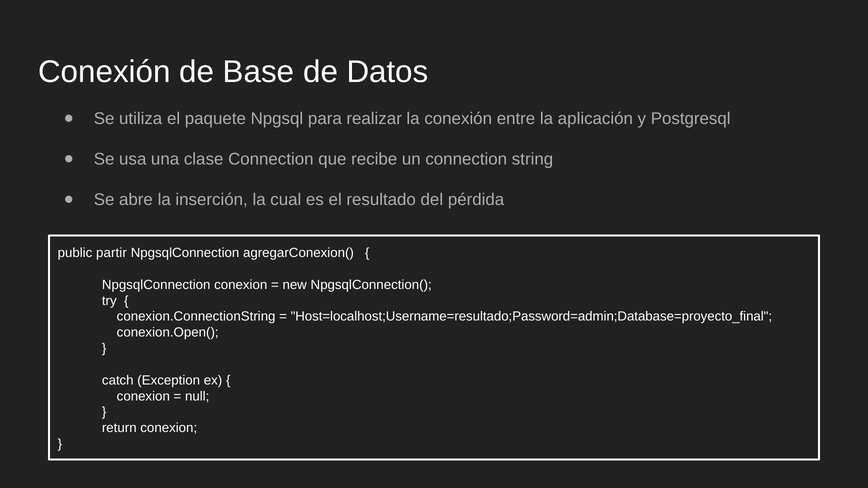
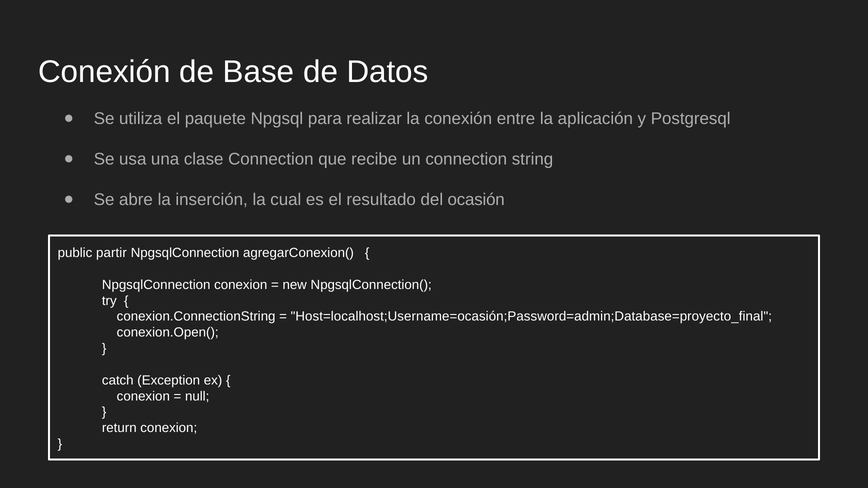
pérdida: pérdida -> ocasión
Host=localhost;Username=resultado;Password=admin;Database=proyecto_final: Host=localhost;Username=resultado;Password=admin;Database=proyecto_final -> Host=localhost;Username=ocasión;Password=admin;Database=proyecto_final
